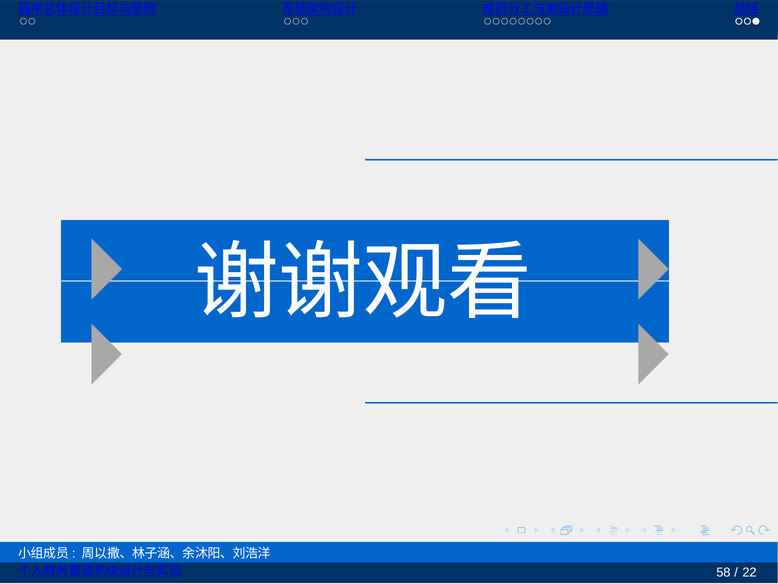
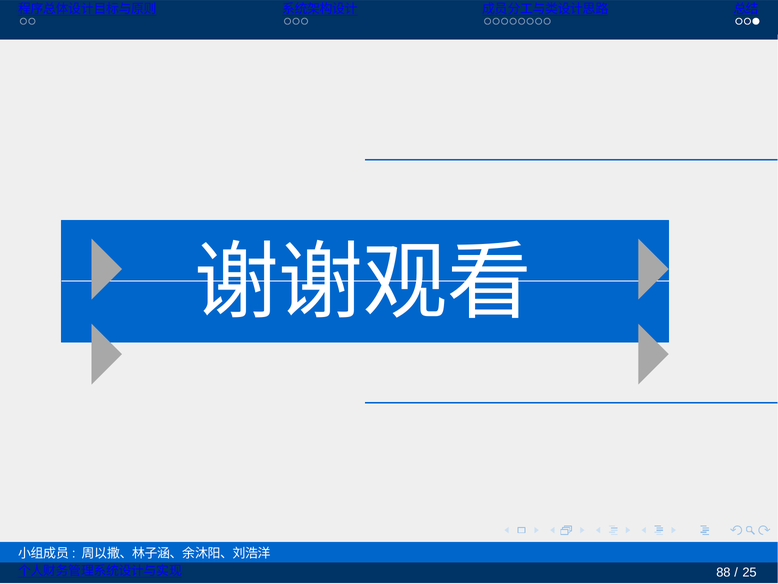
58: 58 -> 88
22: 22 -> 25
